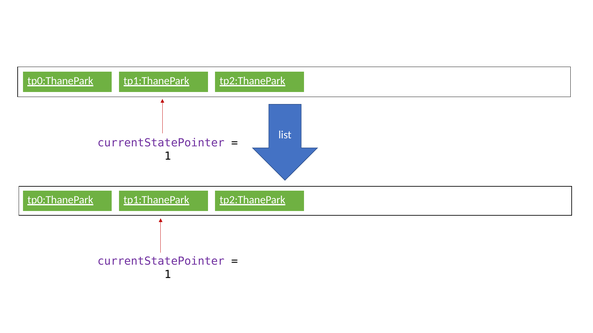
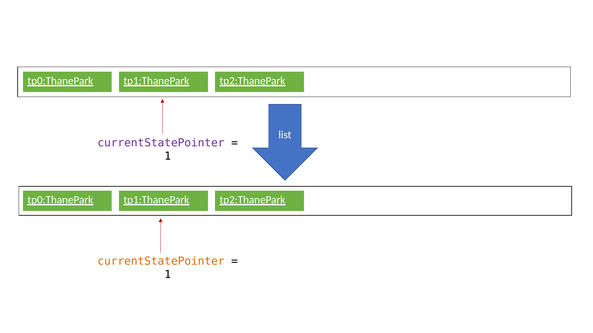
currentStatePointer at (161, 262) colour: purple -> orange
